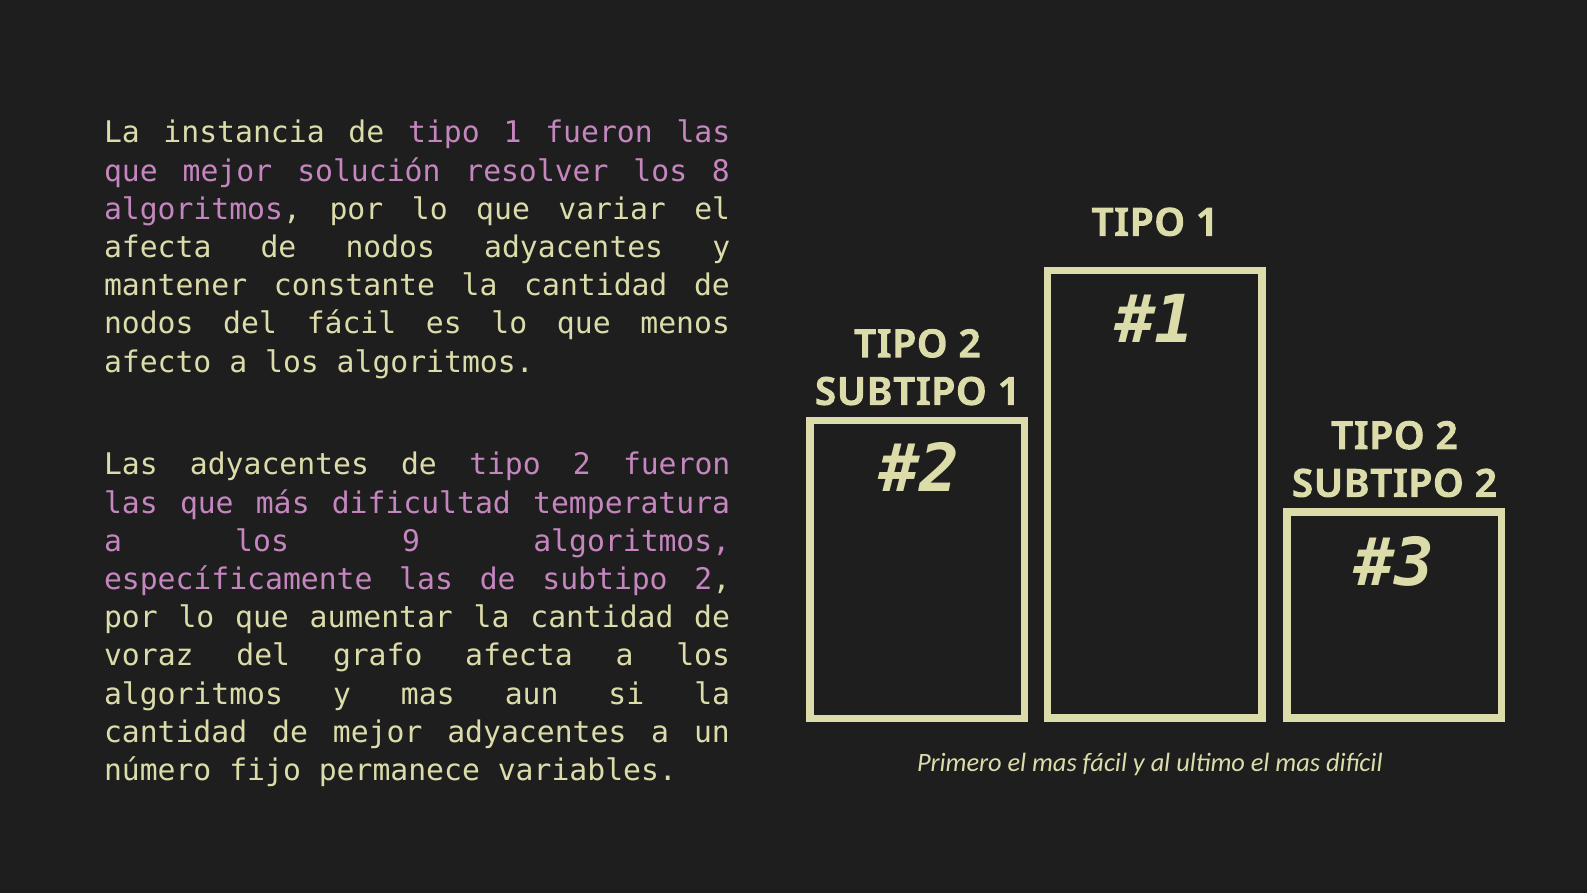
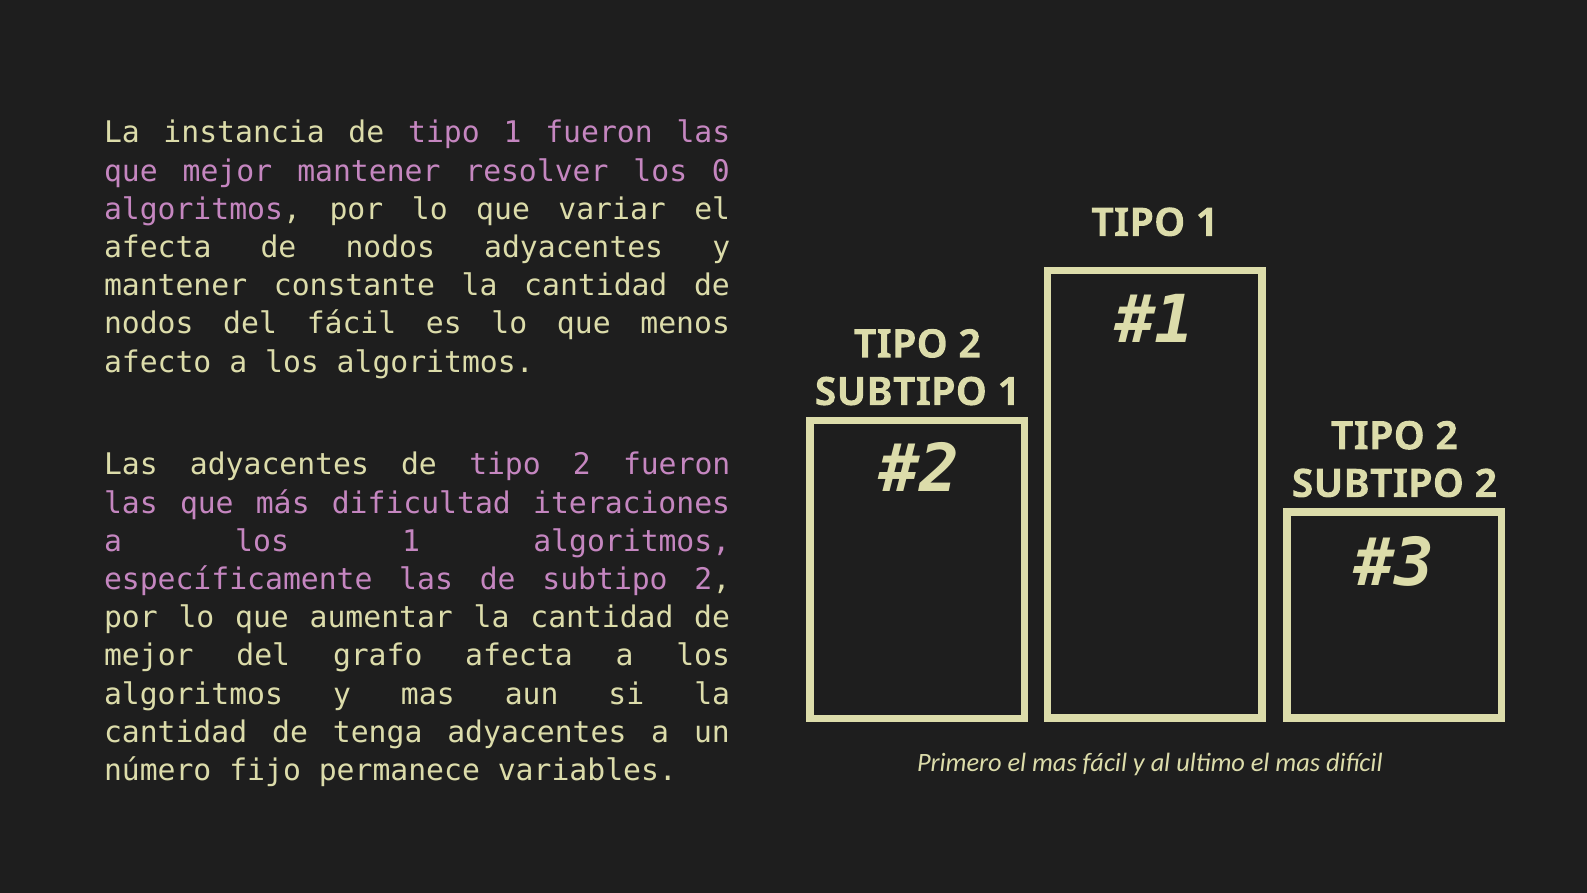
mejor solución: solución -> mantener
8: 8 -> 0
temperatura: temperatura -> iteraciones
los 9: 9 -> 1
voraz at (149, 656): voraz -> mejor
de mejor: mejor -> tenga
